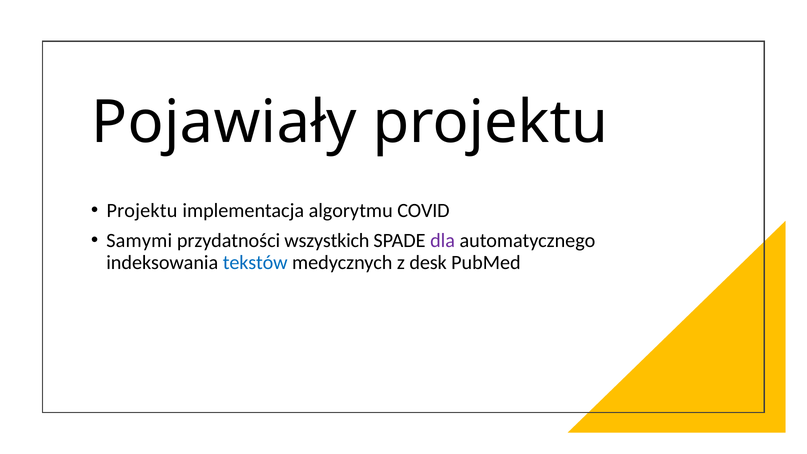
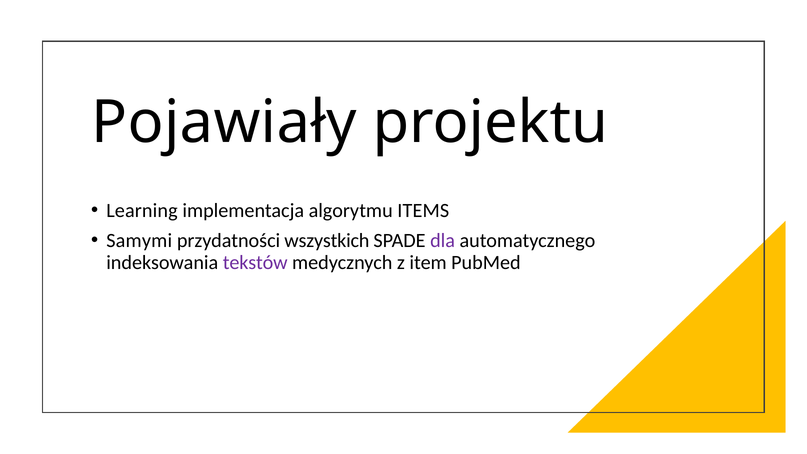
Projektu at (142, 210): Projektu -> Learning
COVID: COVID -> ITEMS
tekstów colour: blue -> purple
desk: desk -> item
